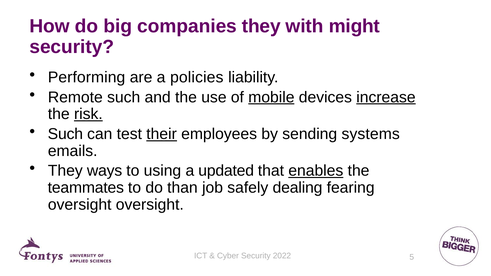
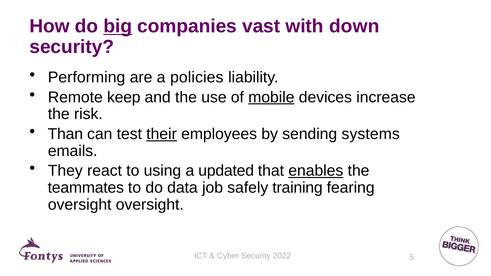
big underline: none -> present
companies they: they -> vast
might: might -> down
Remote such: such -> keep
increase underline: present -> none
risk underline: present -> none
Such at (65, 134): Such -> Than
ways: ways -> react
than: than -> data
dealing: dealing -> training
